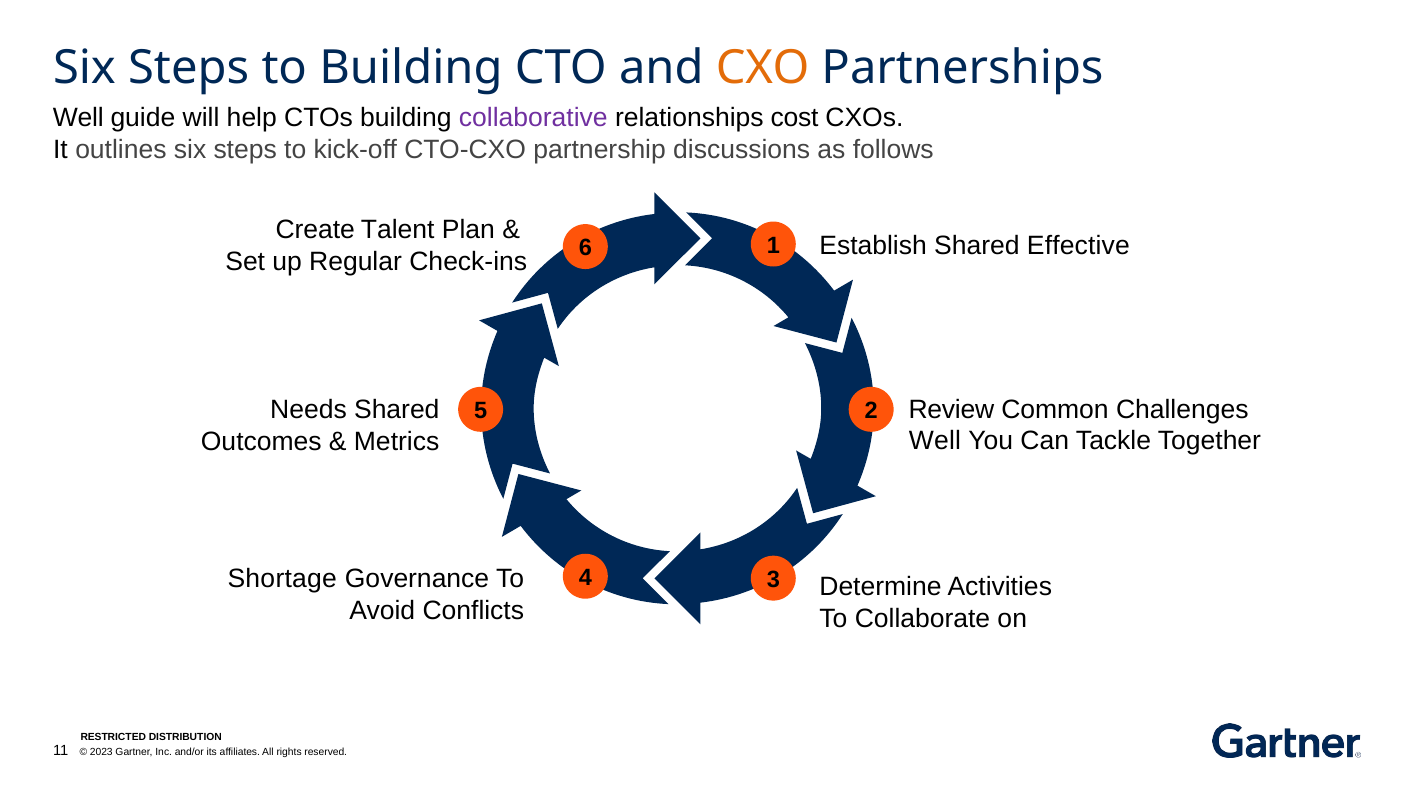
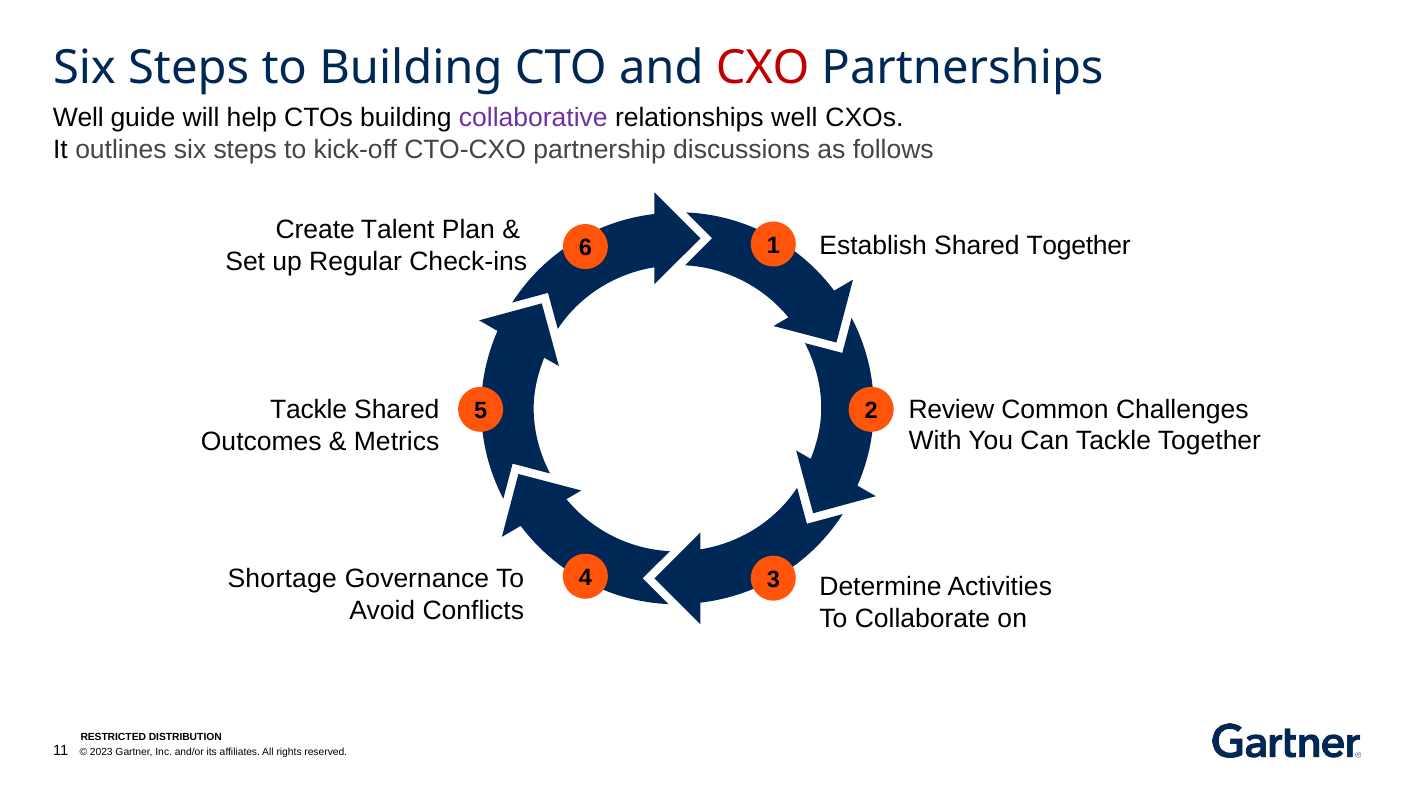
CXO colour: orange -> red
relationships cost: cost -> well
Shared Effective: Effective -> Together
Needs at (309, 410): Needs -> Tackle
Well at (935, 441): Well -> With
